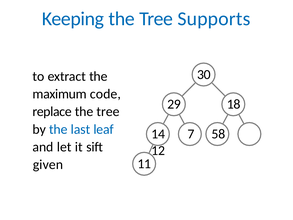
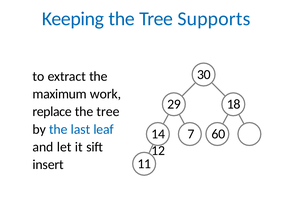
code: code -> work
58: 58 -> 60
given: given -> insert
